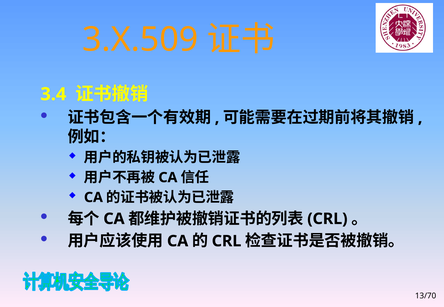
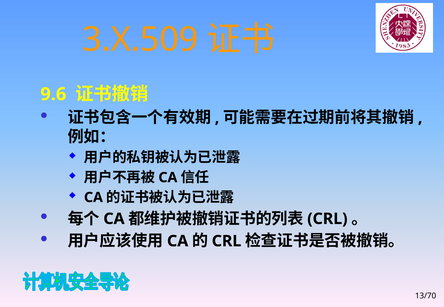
3.4: 3.4 -> 9.6
